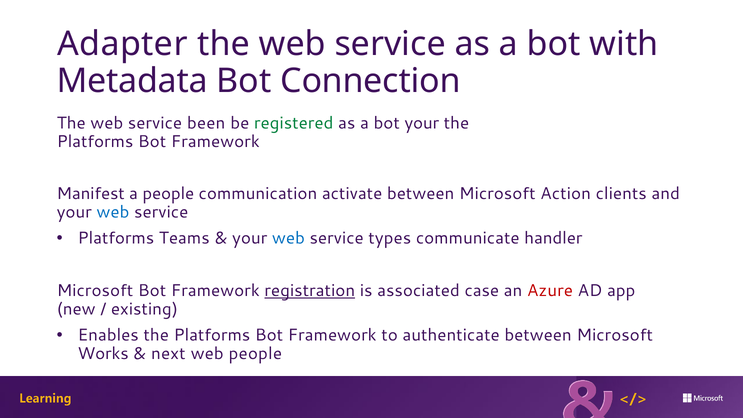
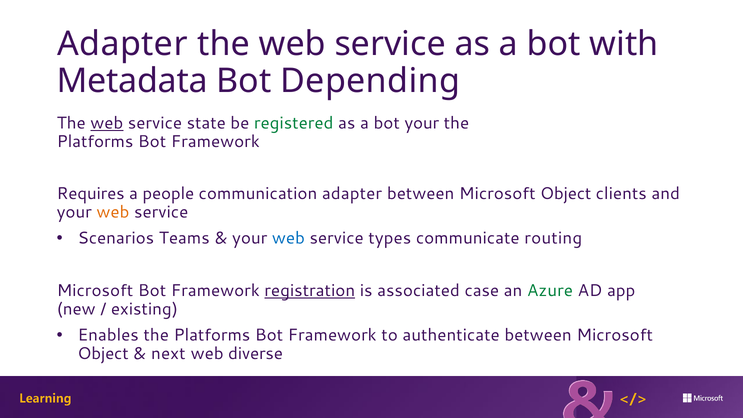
Connection: Connection -> Depending
web at (107, 123) underline: none -> present
been: been -> state
Manifest: Manifest -> Requires
communication activate: activate -> adapter
Action at (566, 194): Action -> Object
web at (113, 212) colour: blue -> orange
Platforms at (116, 238): Platforms -> Scenarios
handler: handler -> routing
Azure colour: red -> green
Works at (103, 353): Works -> Object
web people: people -> diverse
